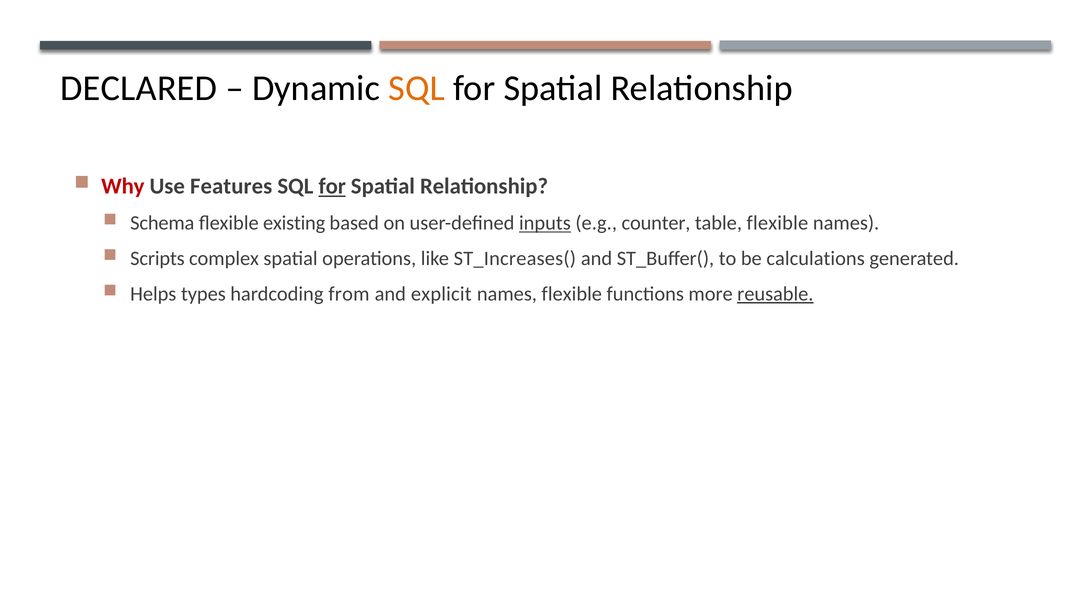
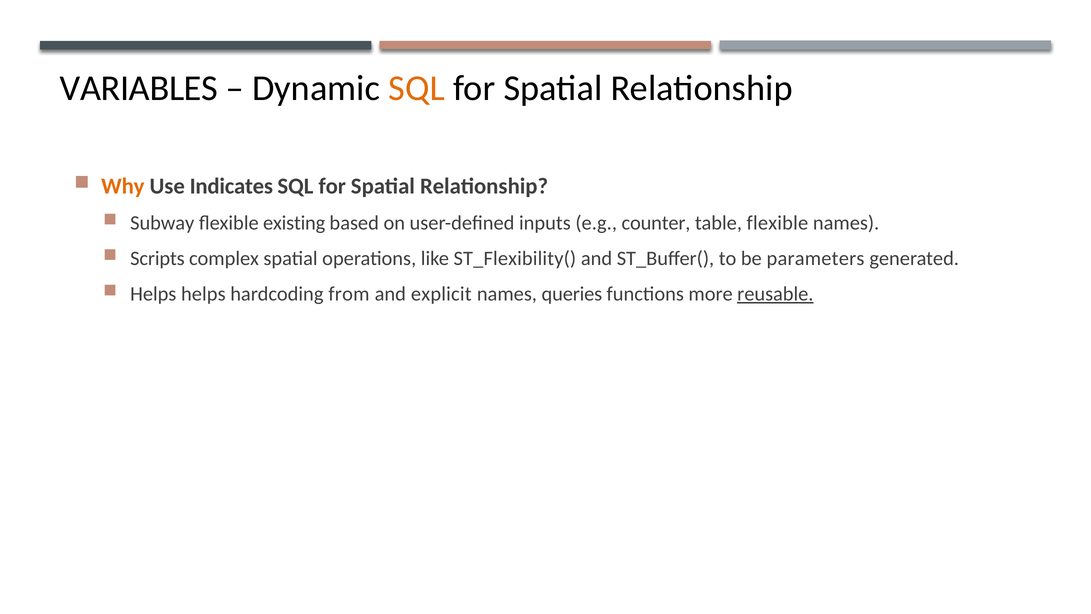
DECLARED: DECLARED -> VARIABLES
Why colour: red -> orange
Features: Features -> Indicates
for at (332, 186) underline: present -> none
Schema: Schema -> Subway
inputs underline: present -> none
ST_Increases(: ST_Increases( -> ST_Flexibility(
calculations: calculations -> parameters
Helps types: types -> helps
names flexible: flexible -> queries
